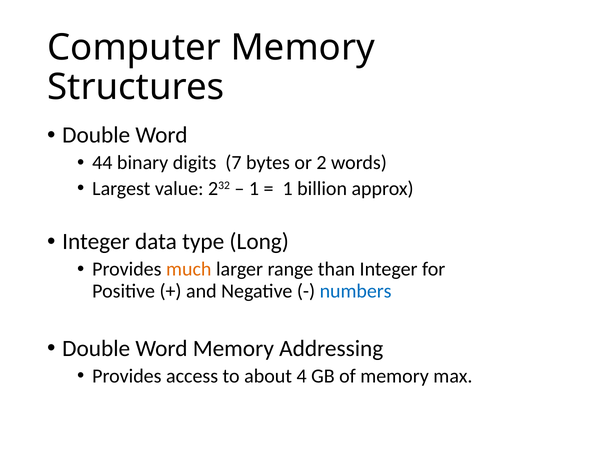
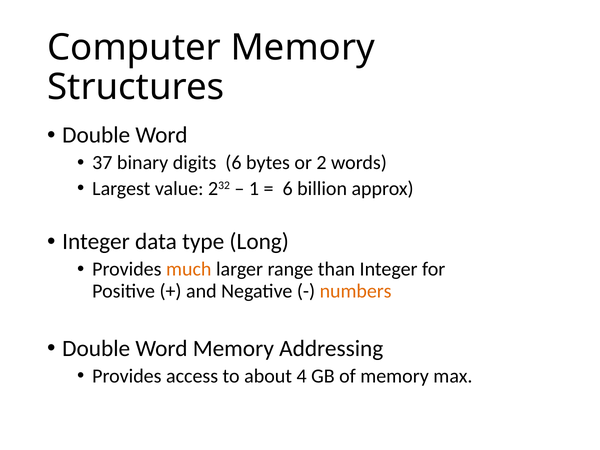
44: 44 -> 37
digits 7: 7 -> 6
1 at (288, 189): 1 -> 6
numbers colour: blue -> orange
